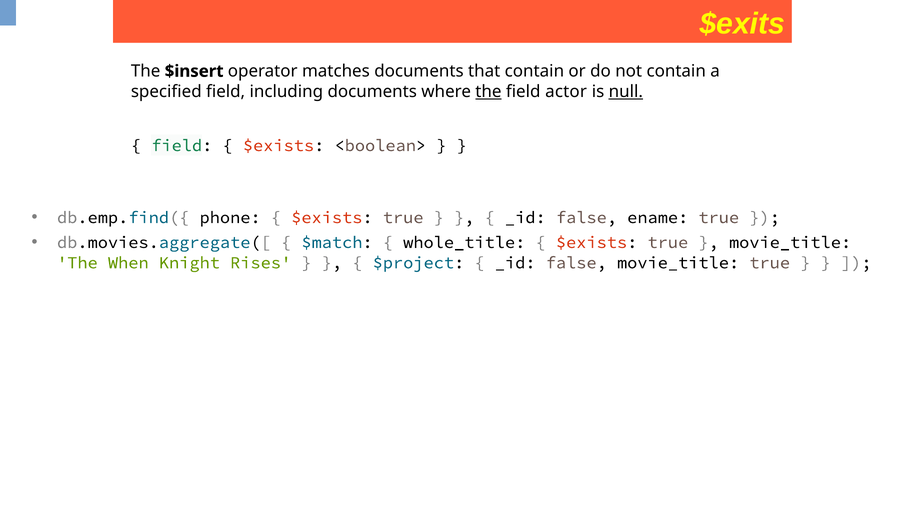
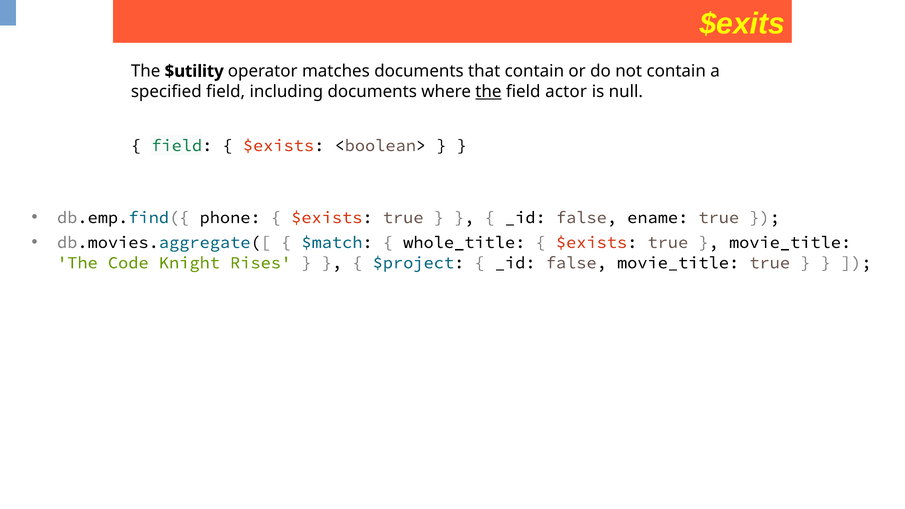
$insert: $insert -> $utility
null underline: present -> none
When: When -> Code
